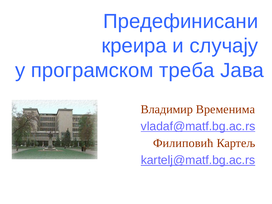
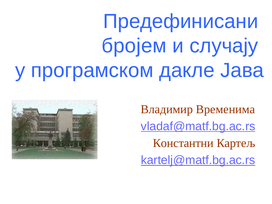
креира: креира -> бројем
треба: треба -> дакле
Филиповић: Филиповић -> Константни
